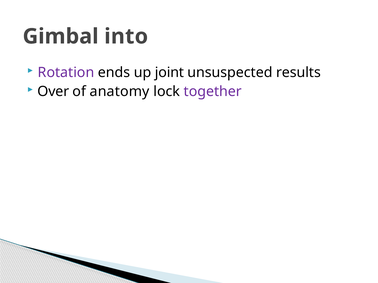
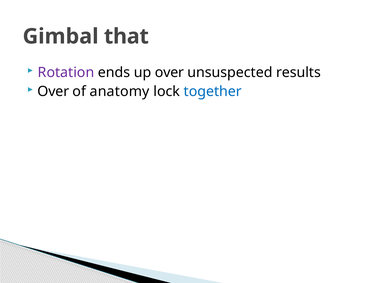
into: into -> that
up joint: joint -> over
together colour: purple -> blue
